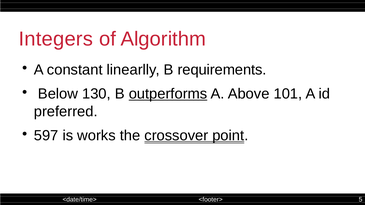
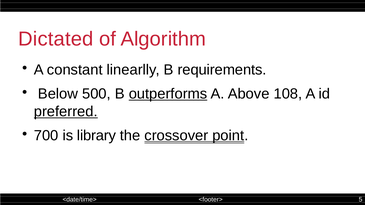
Integers: Integers -> Dictated
130: 130 -> 500
101: 101 -> 108
preferred underline: none -> present
597: 597 -> 700
works: works -> library
